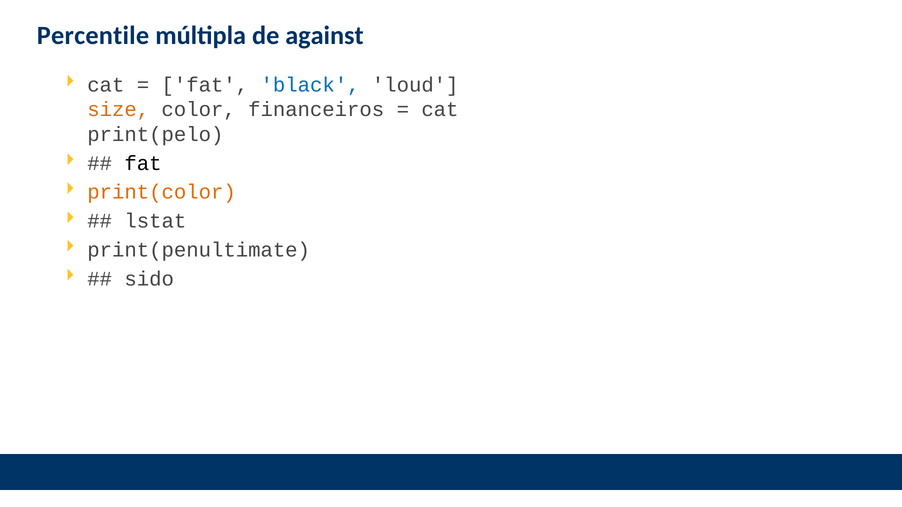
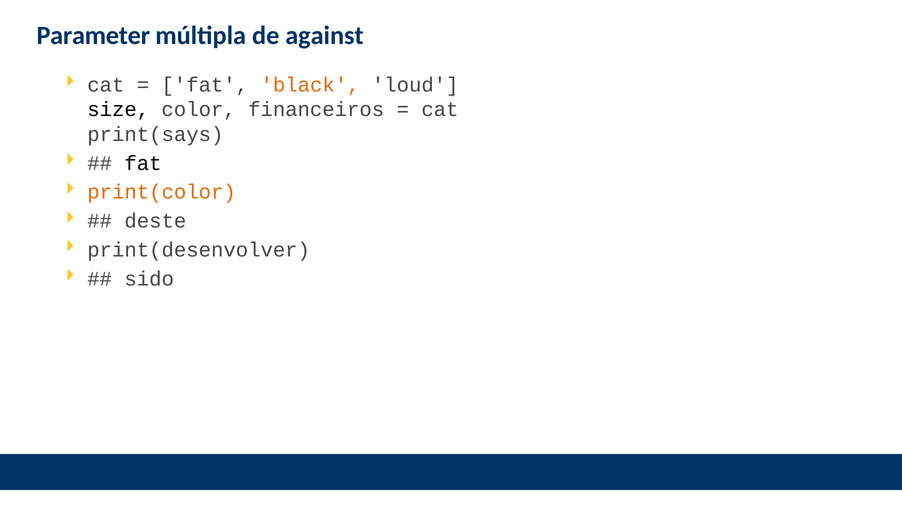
Percentile: Percentile -> Parameter
black colour: blue -> orange
size colour: orange -> black
print(pelo: print(pelo -> print(says
lstat: lstat -> deste
print(penultimate: print(penultimate -> print(desenvolver
